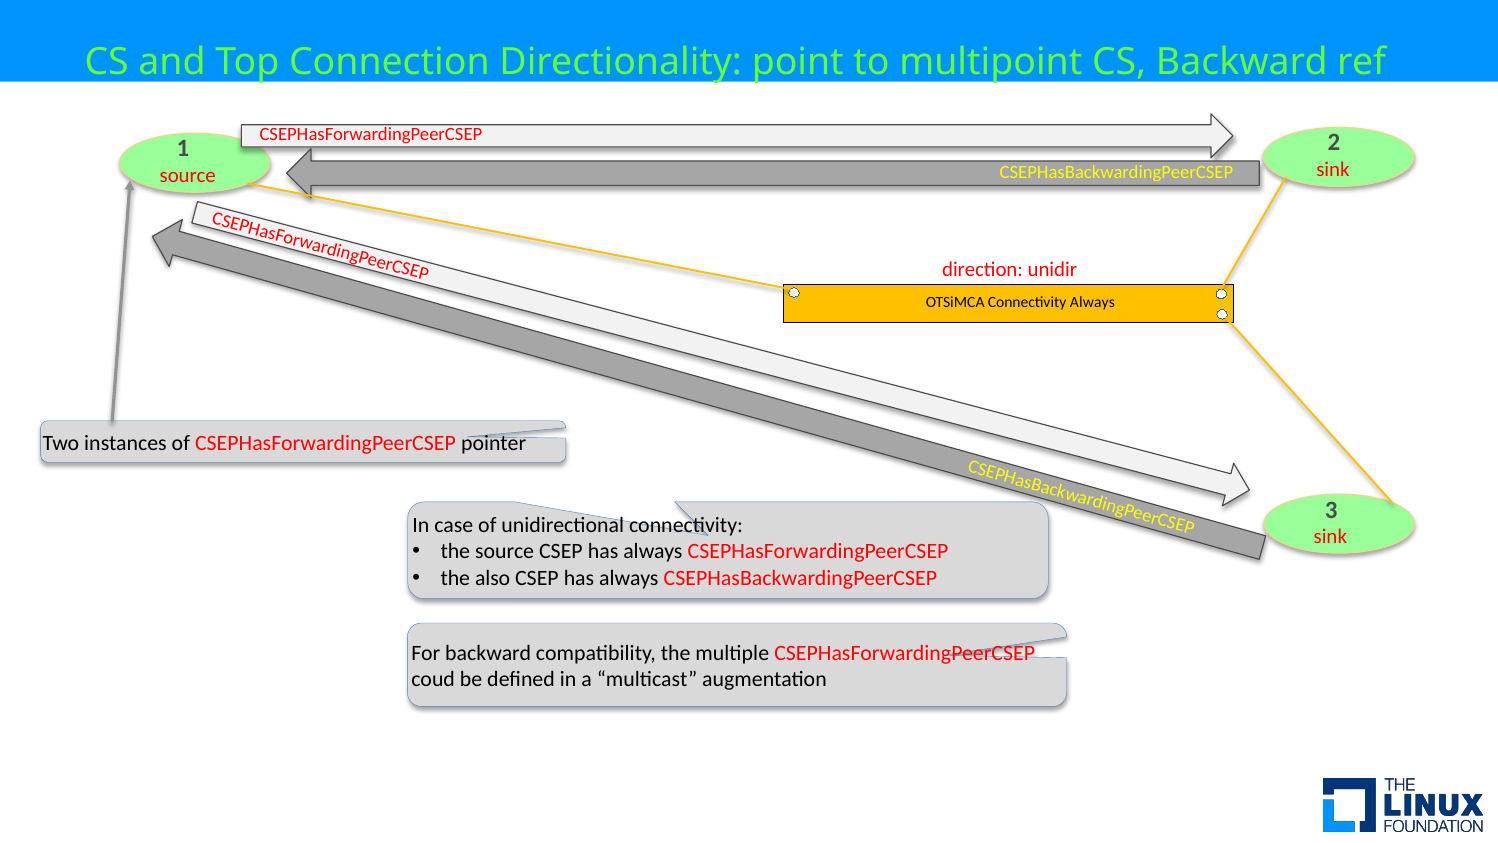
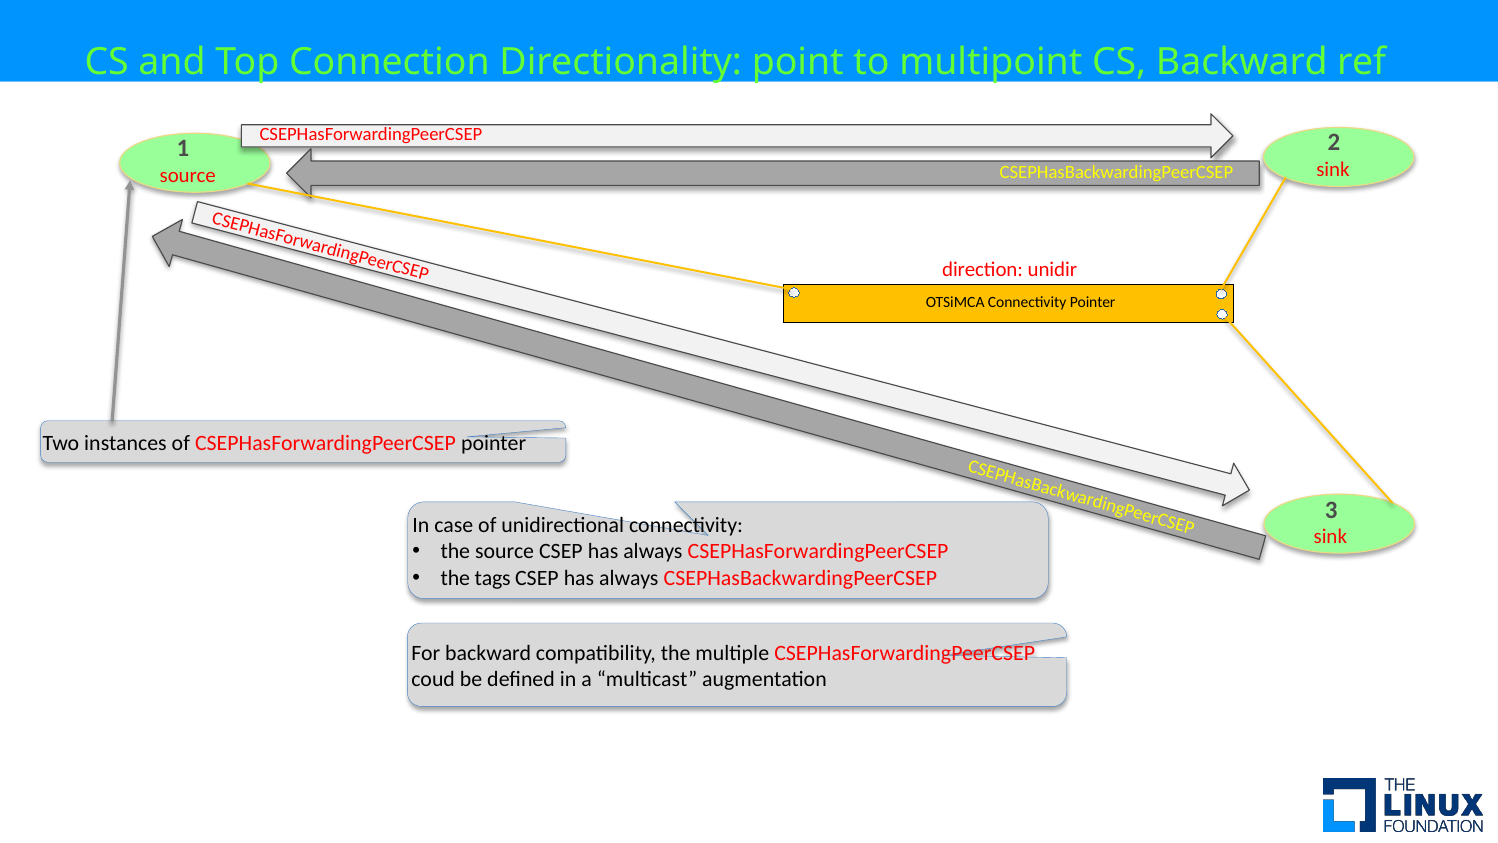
Connectivity Always: Always -> Pointer
also: also -> tags
